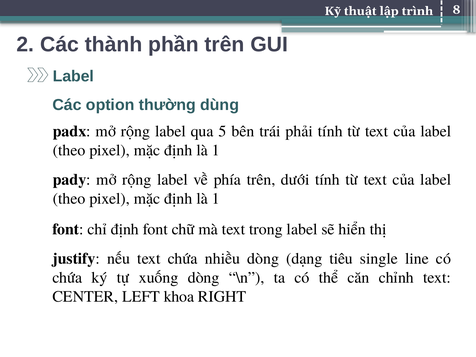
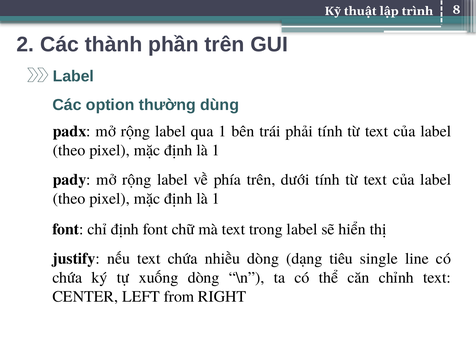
qua 5: 5 -> 1
khoa: khoa -> from
